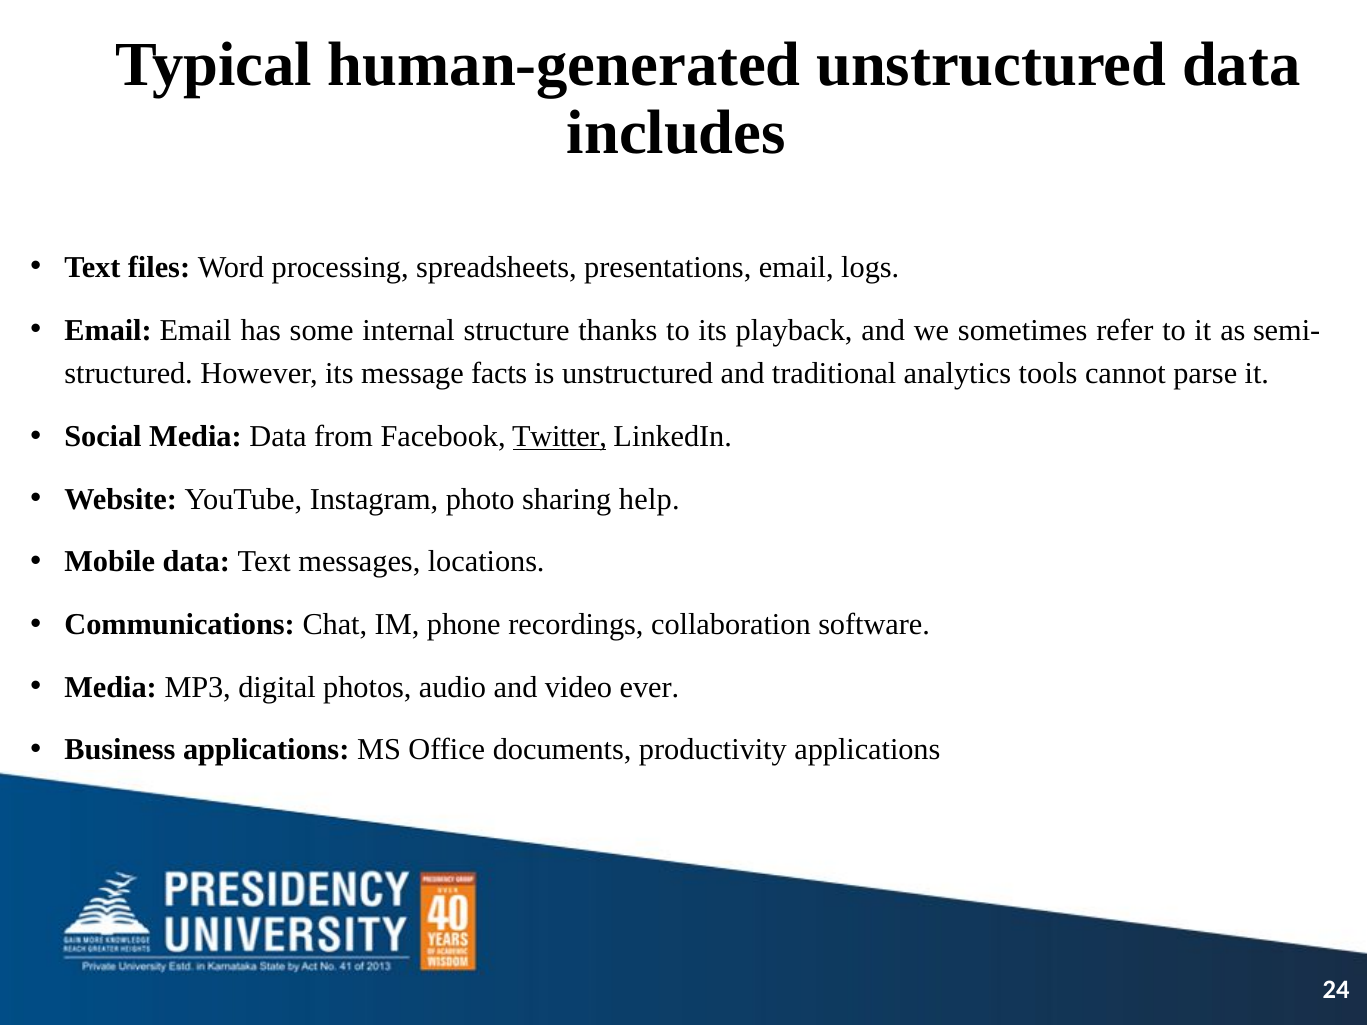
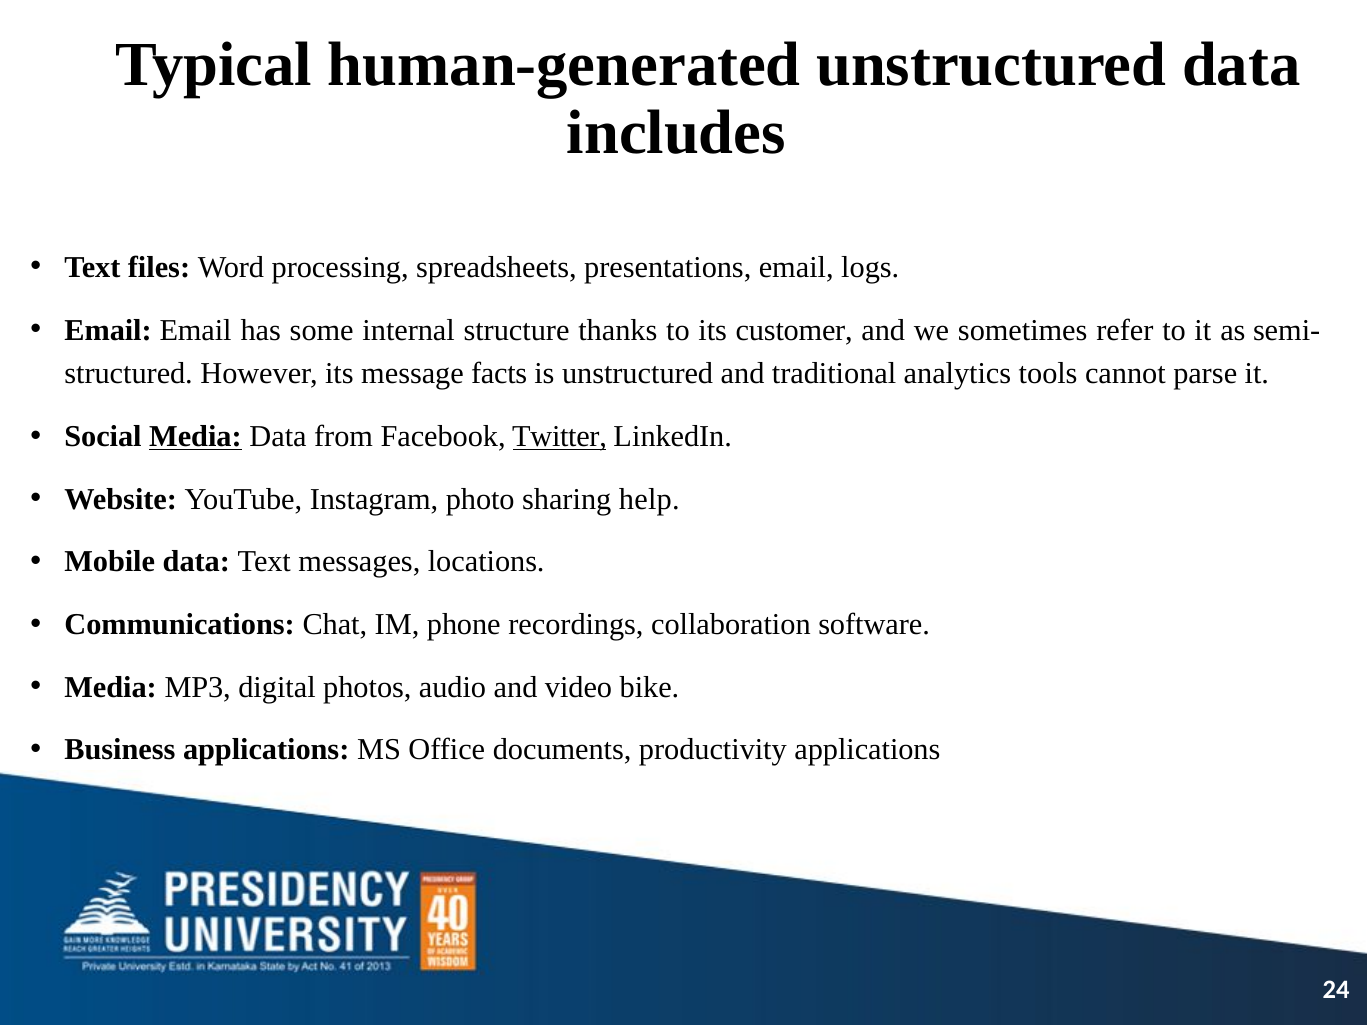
playback: playback -> customer
Media at (195, 437) underline: none -> present
ever: ever -> bike
